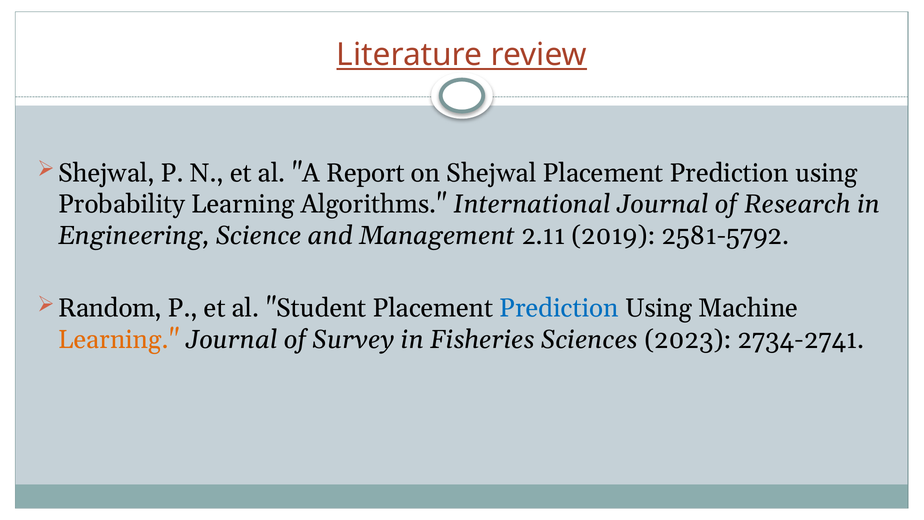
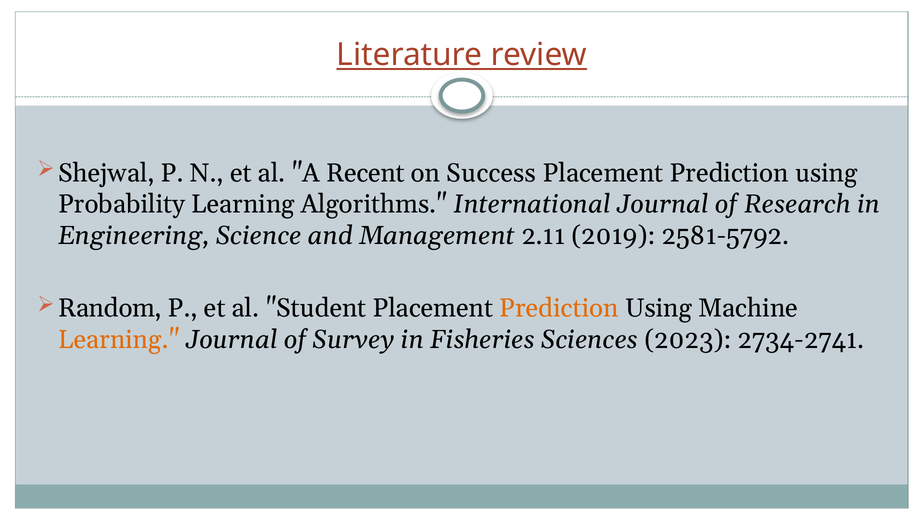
Report: Report -> Recent
on Shejwal: Shejwal -> Success
Prediction at (559, 308) colour: blue -> orange
